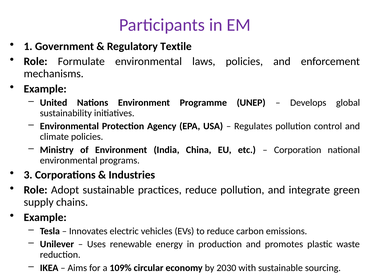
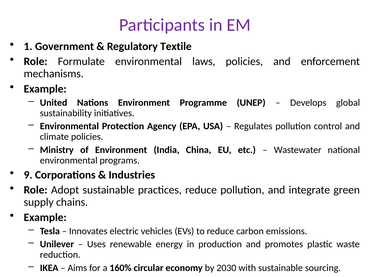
Corporation: Corporation -> Wastewater
3: 3 -> 9
109%: 109% -> 160%
